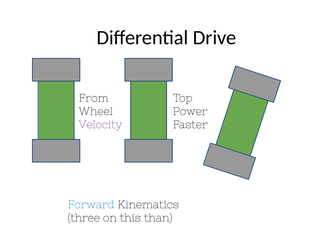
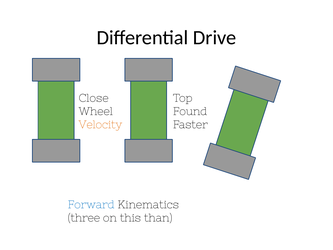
From: From -> Close
Power: Power -> Found
Velocity colour: purple -> orange
